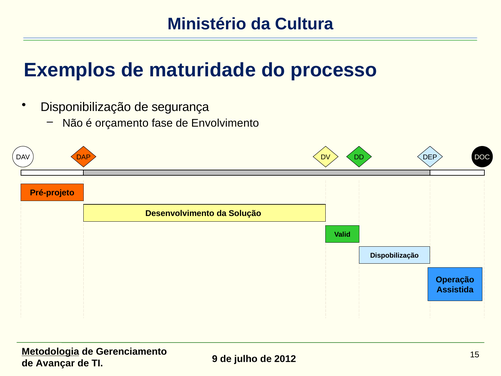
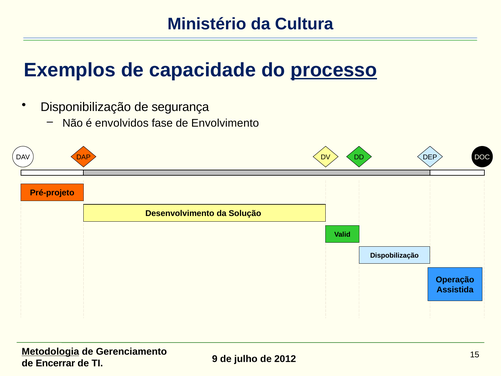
maturidade: maturidade -> capacidade
processo underline: none -> present
orçamento: orçamento -> envolvidos
Avançar: Avançar -> Encerrar
